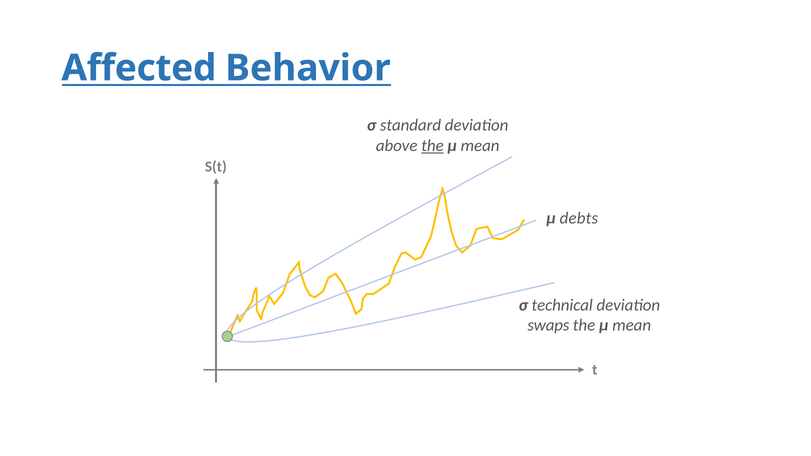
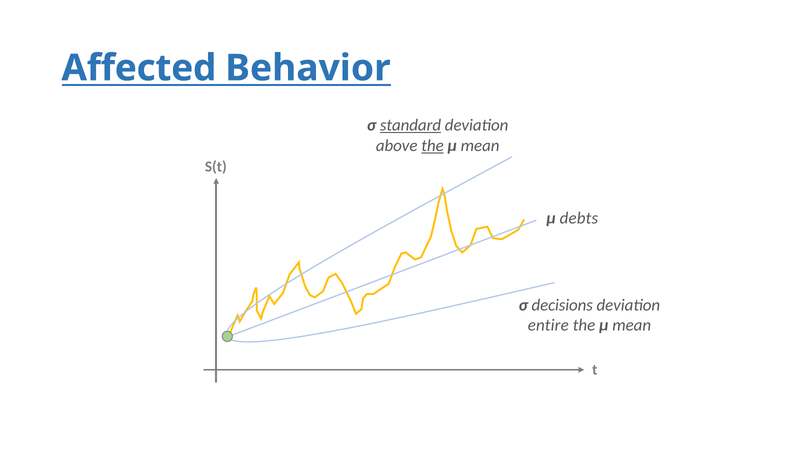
standard underline: none -> present
technical: technical -> decisions
swaps: swaps -> entire
